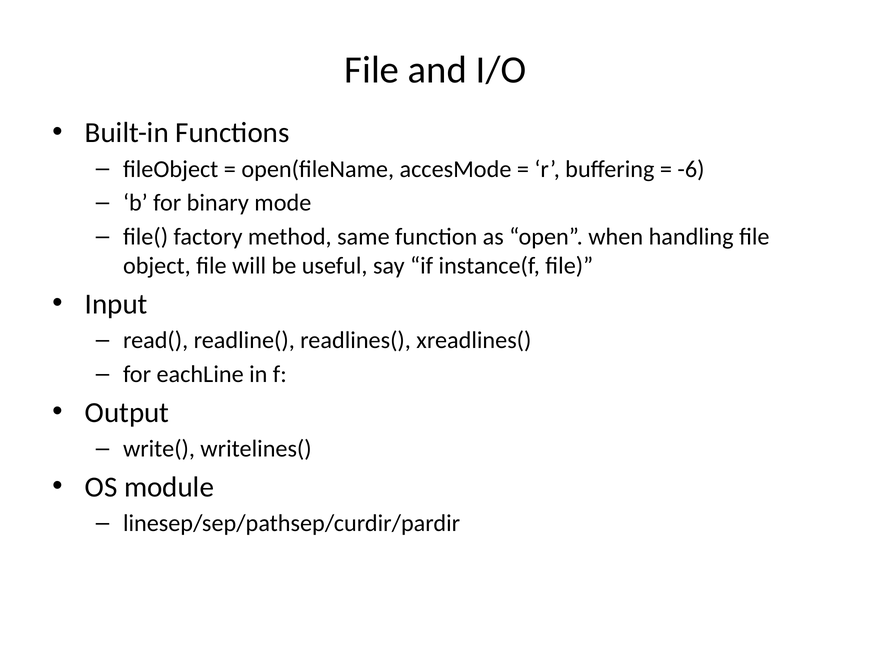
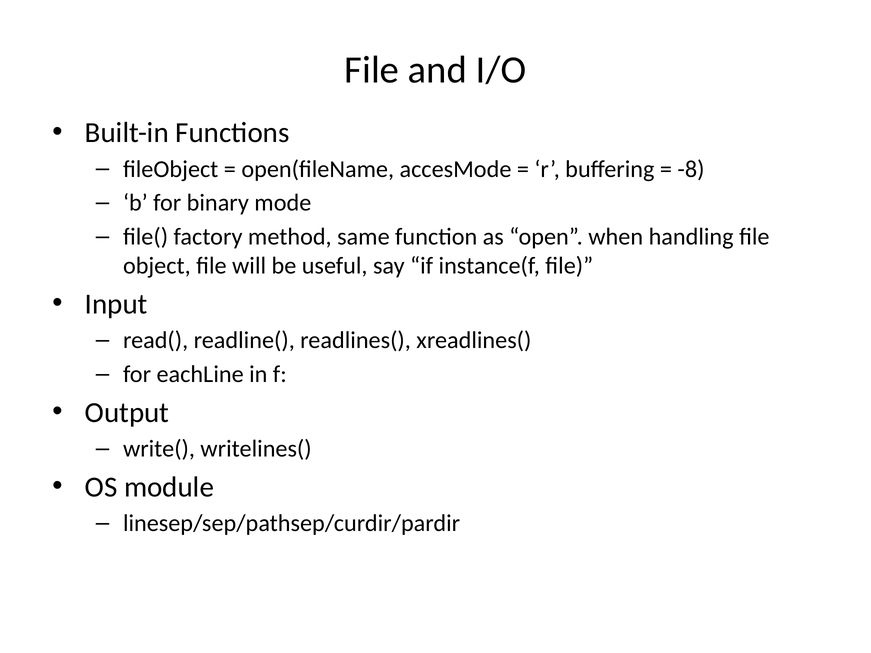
-6: -6 -> -8
